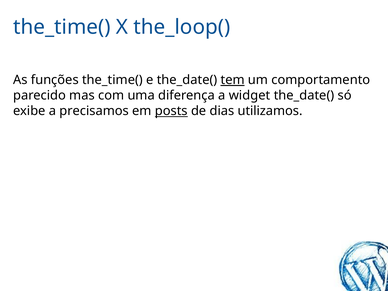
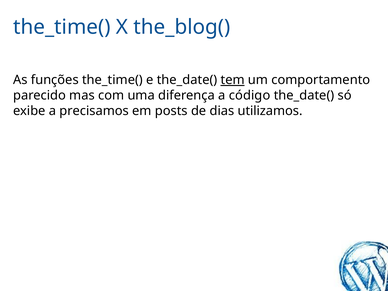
the_loop(: the_loop( -> the_blog(
widget: widget -> código
posts underline: present -> none
